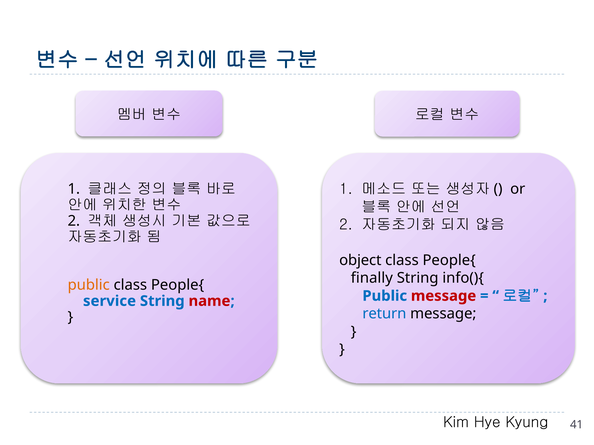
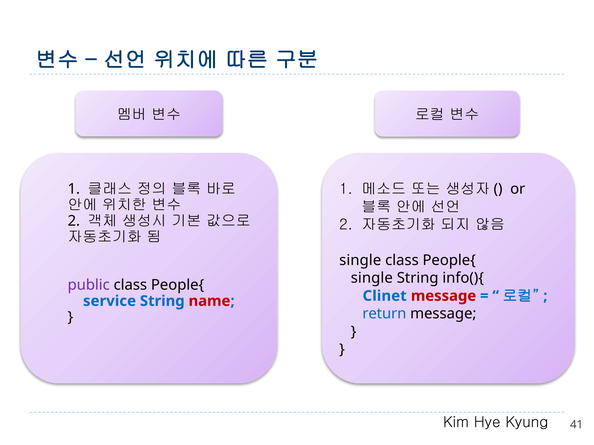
object at (360, 261): object -> single
finally at (372, 278): finally -> single
public at (89, 285) colour: orange -> purple
Public at (385, 296): Public -> Clinet
